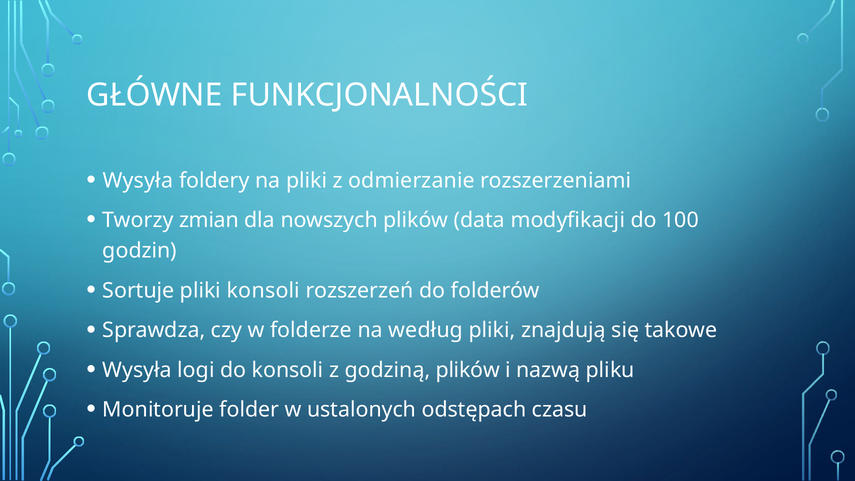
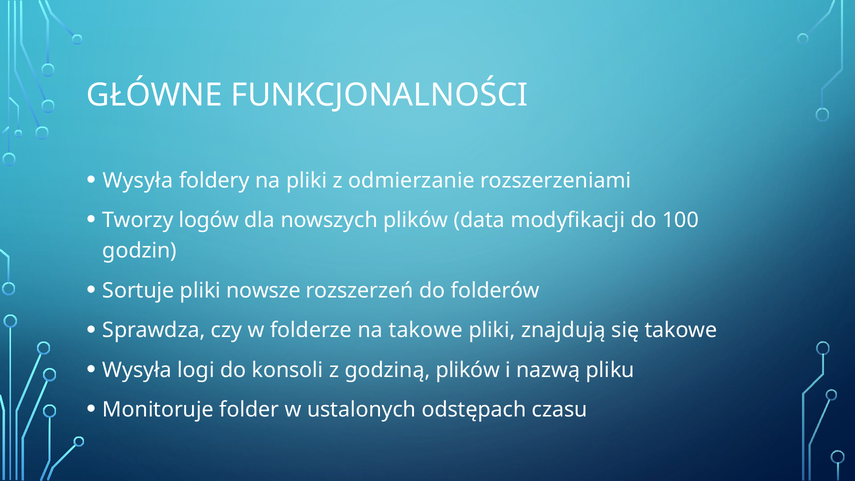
zmian: zmian -> logów
pliki konsoli: konsoli -> nowsze
na według: według -> takowe
